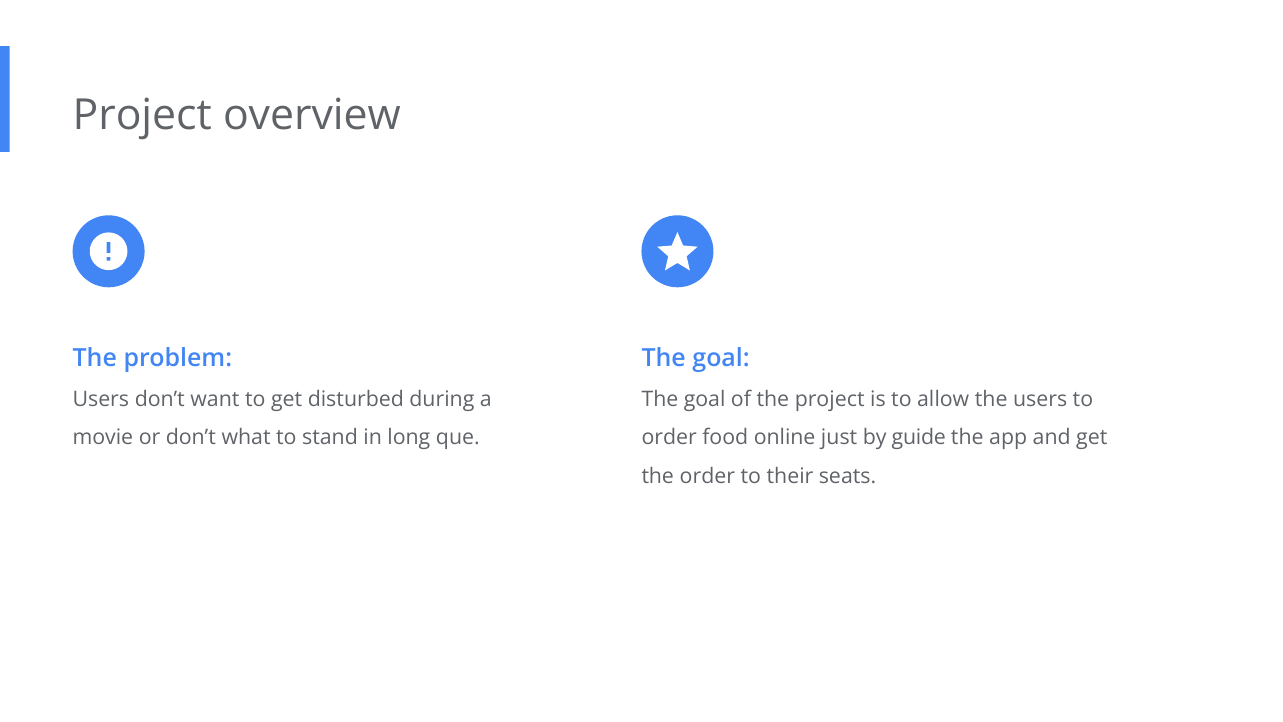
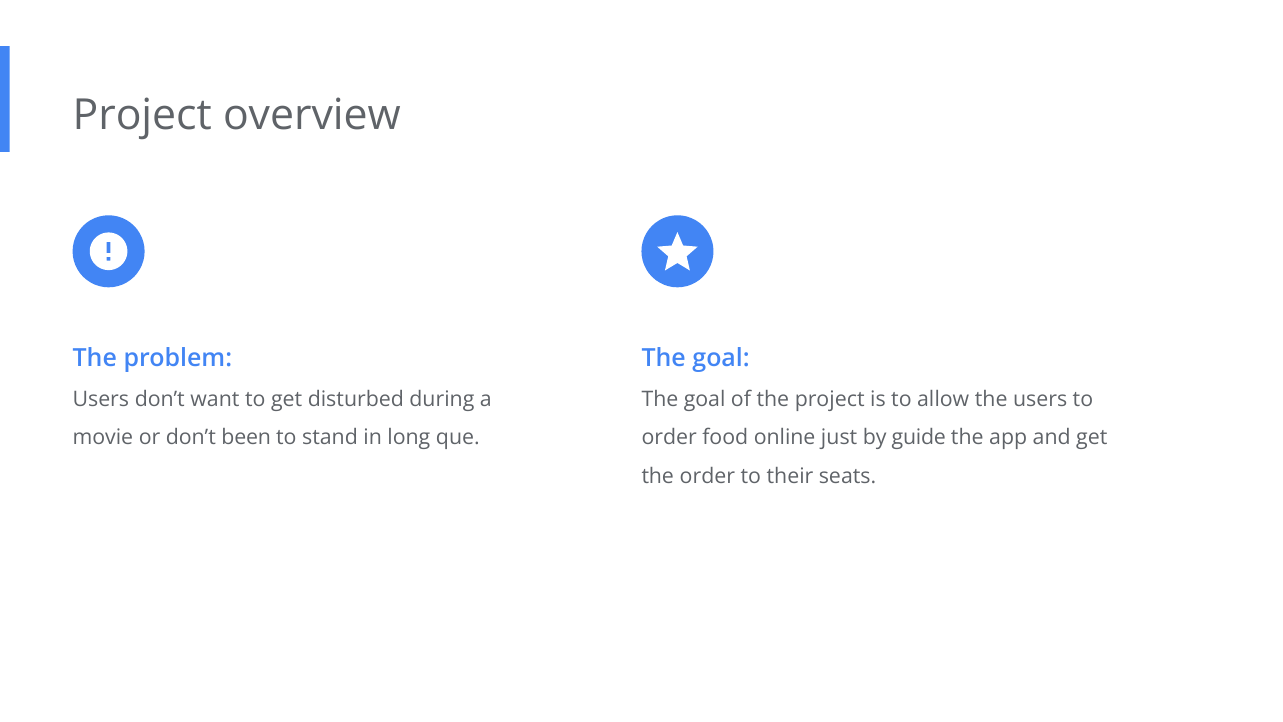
what: what -> been
